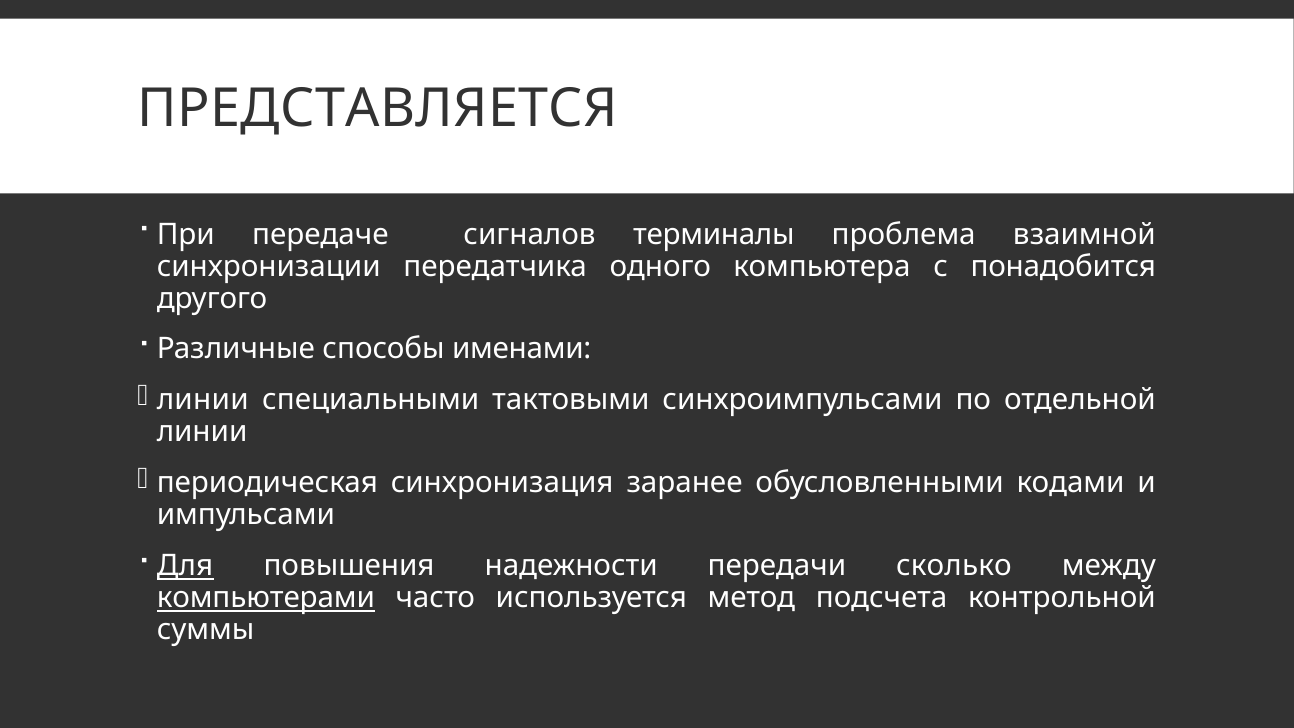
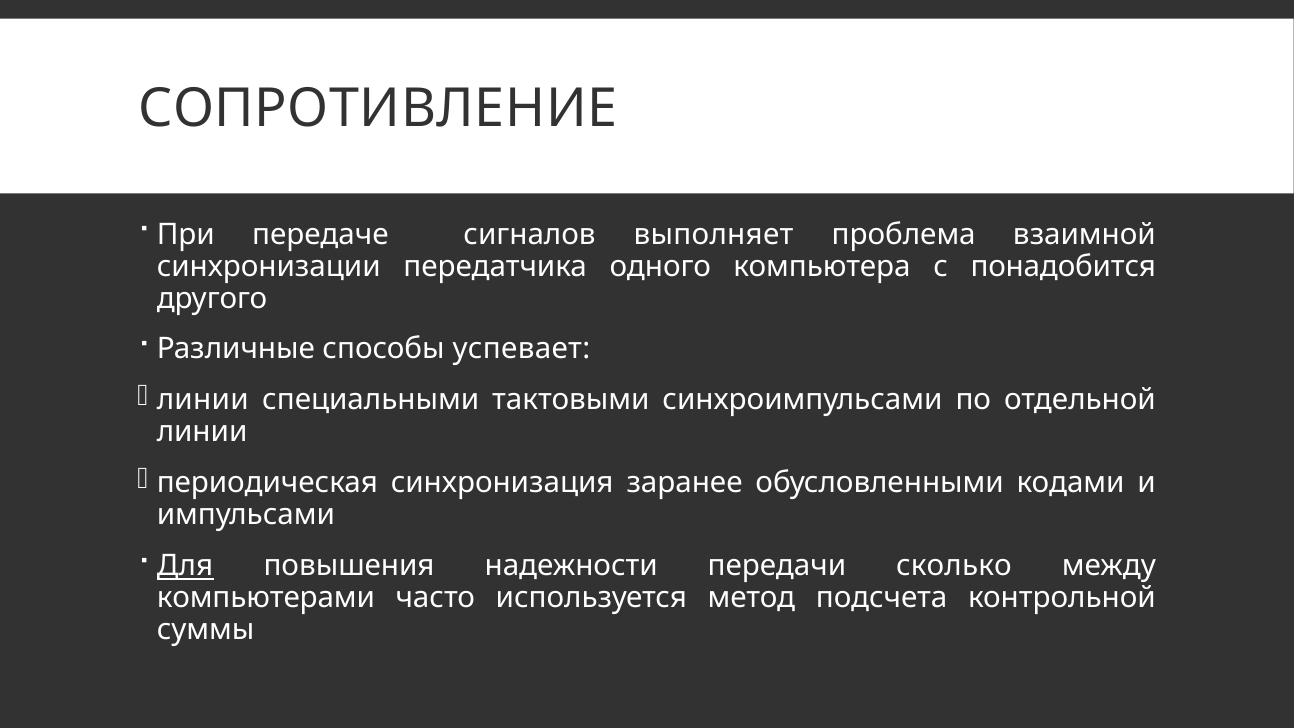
ПРЕДСТАВЛЯЕТСЯ: ПРЕДСТАВЛЯЕТСЯ -> СОПРОТИВЛЕНИЕ
терминалы: терминалы -> выполняет
именами: именами -> успевает
компьютерами underline: present -> none
